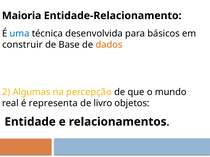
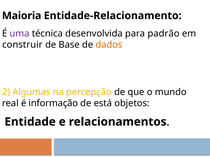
uma colour: blue -> purple
básicos: básicos -> padrão
representa: representa -> informação
livro: livro -> está
